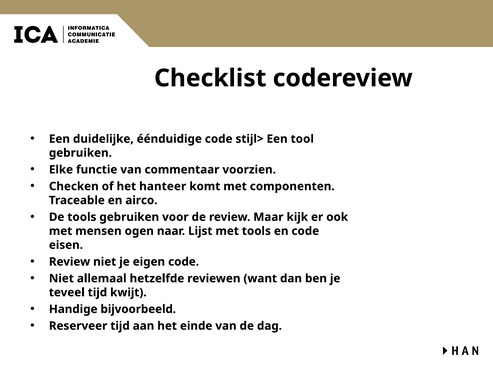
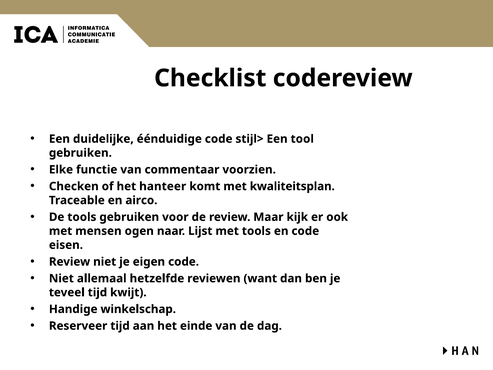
componenten: componenten -> kwaliteitsplan
bijvoorbeeld: bijvoorbeeld -> winkelschap
